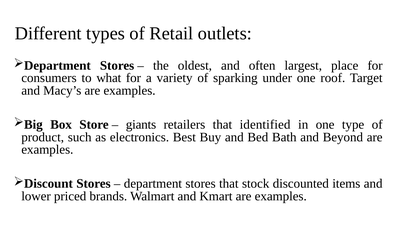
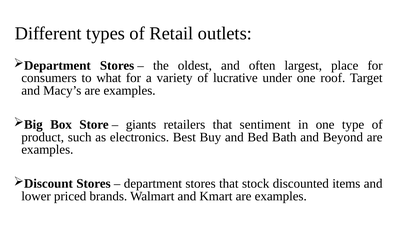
sparking: sparking -> lucrative
identified: identified -> sentiment
